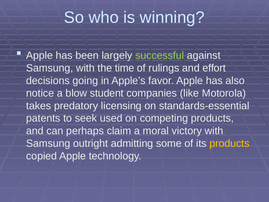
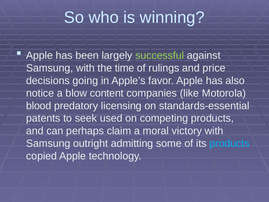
effort: effort -> price
student: student -> content
takes: takes -> blood
products at (229, 143) colour: yellow -> light blue
